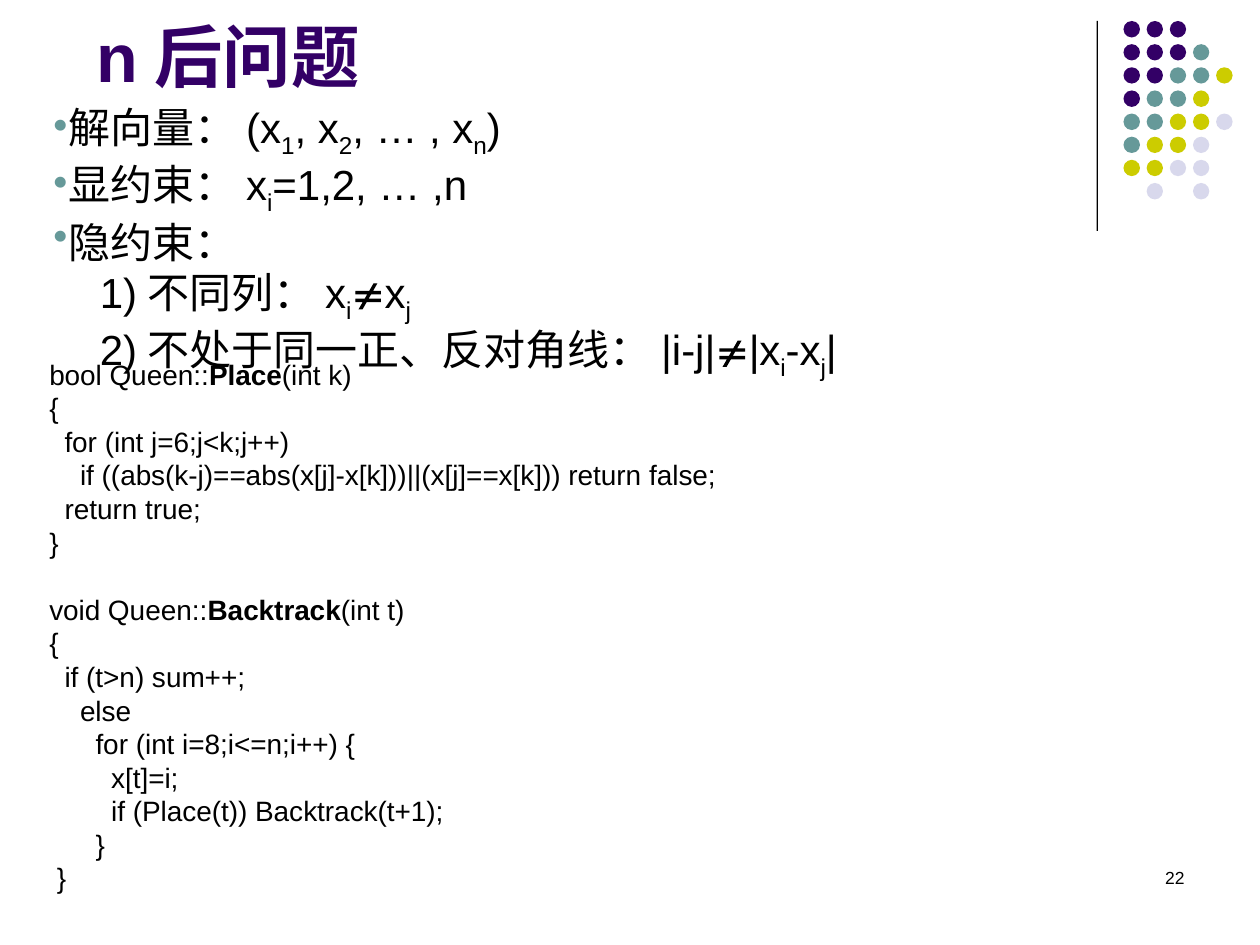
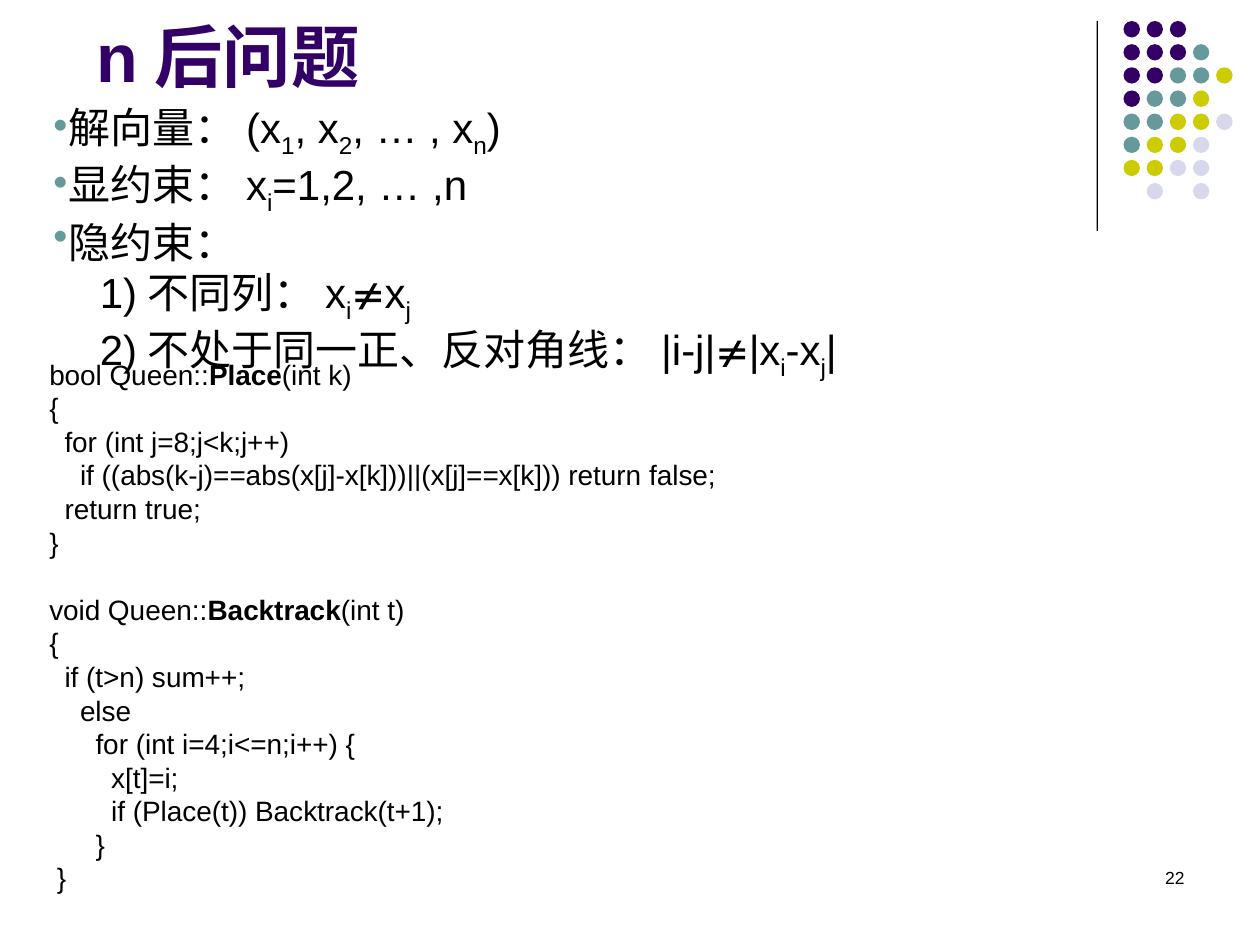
j=6;j<k;j++: j=6;j<k;j++ -> j=8;j<k;j++
i=8;i<=n;i++: i=8;i<=n;i++ -> i=4;i<=n;i++
